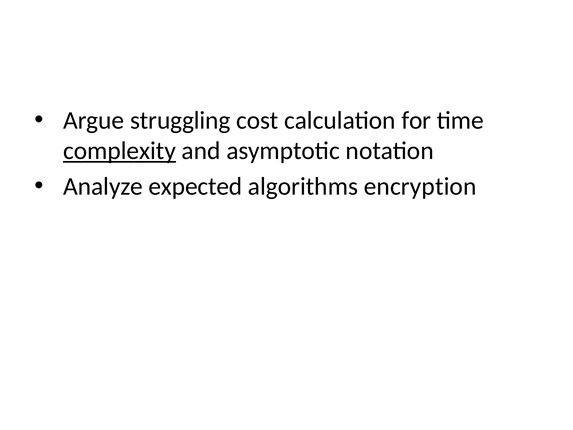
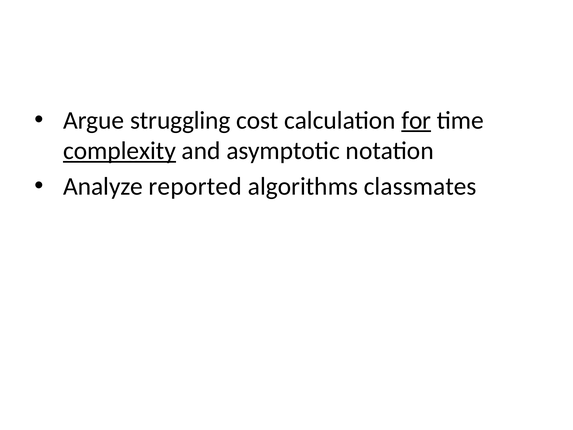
for underline: none -> present
expected: expected -> reported
encryption: encryption -> classmates
